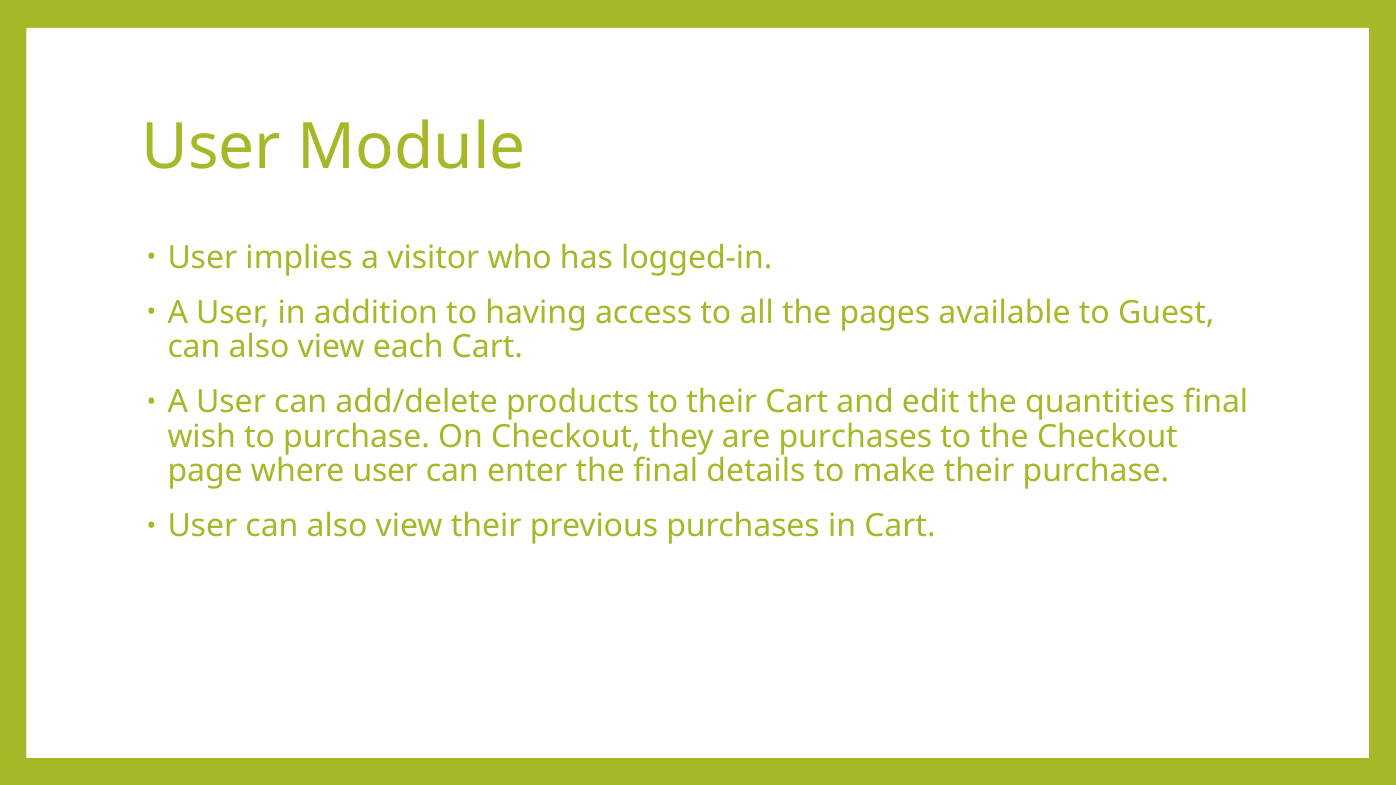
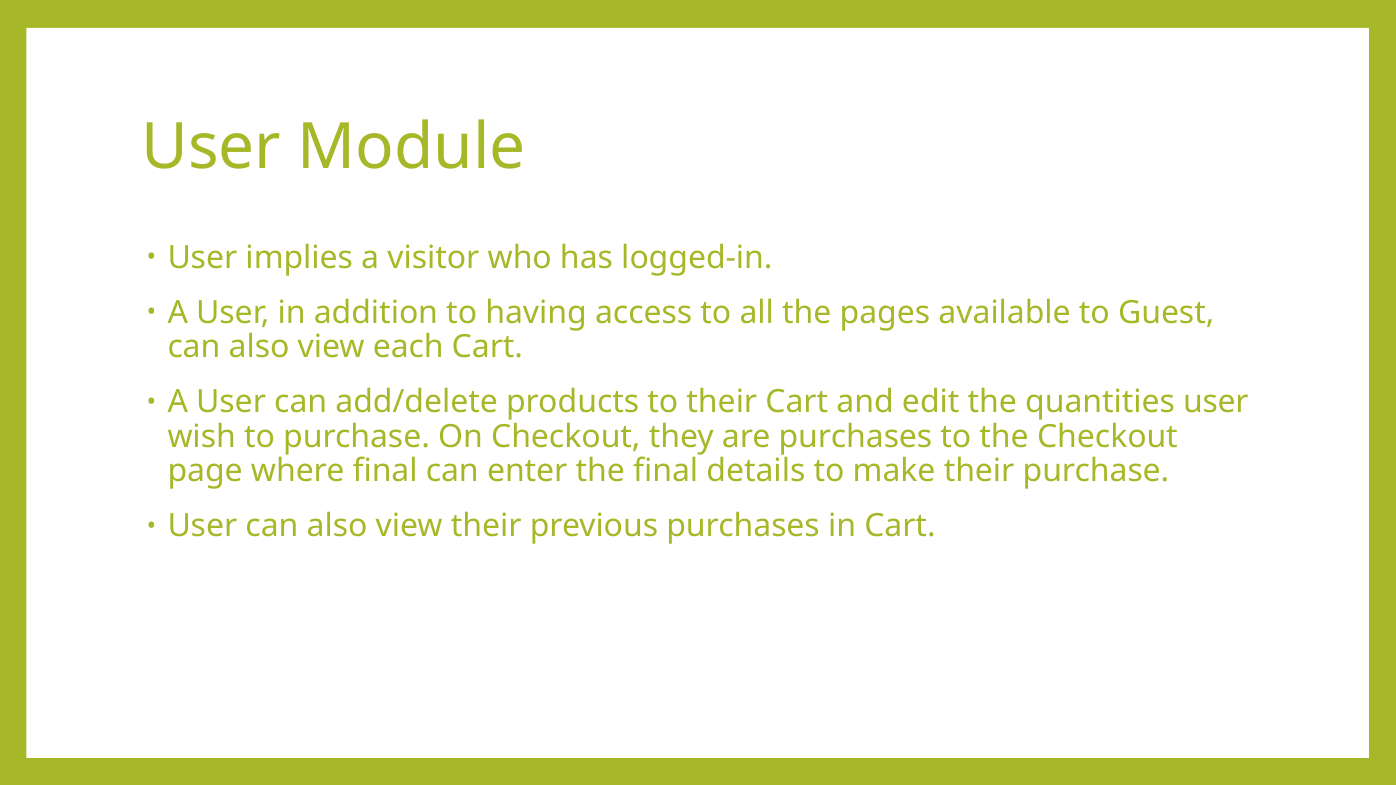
quantities final: final -> user
where user: user -> final
